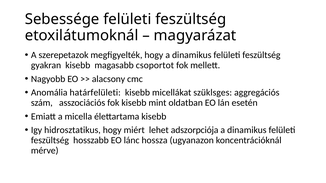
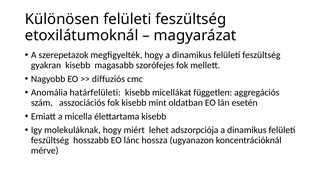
Sebessége: Sebessége -> Különösen
csoportot: csoportot -> szorófejes
alacsony: alacsony -> diffuziós
szüklsges: szüklsges -> független
hidrosztatikus: hidrosztatikus -> molekuláknak
